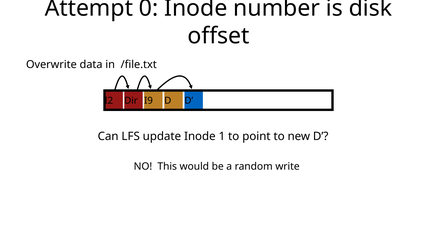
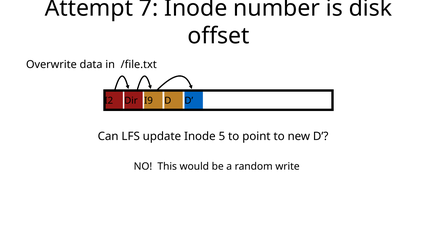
0: 0 -> 7
1: 1 -> 5
